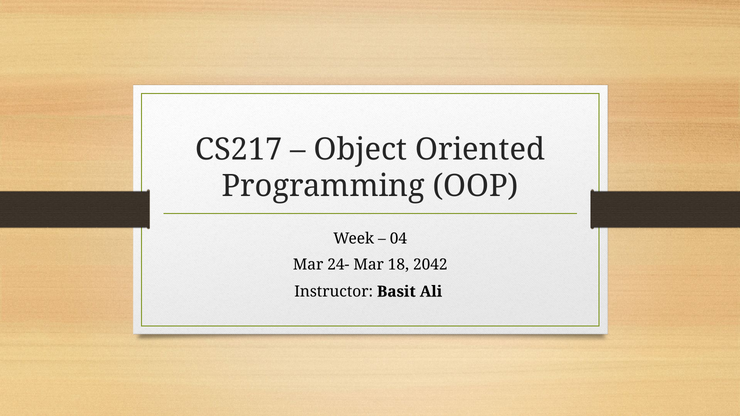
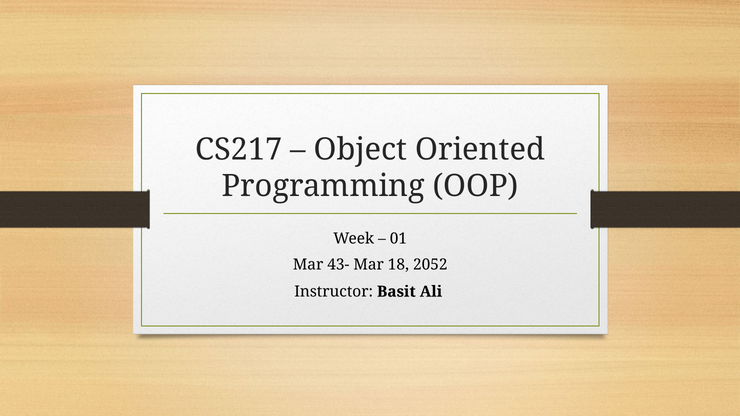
04: 04 -> 01
24-: 24- -> 43-
2042: 2042 -> 2052
